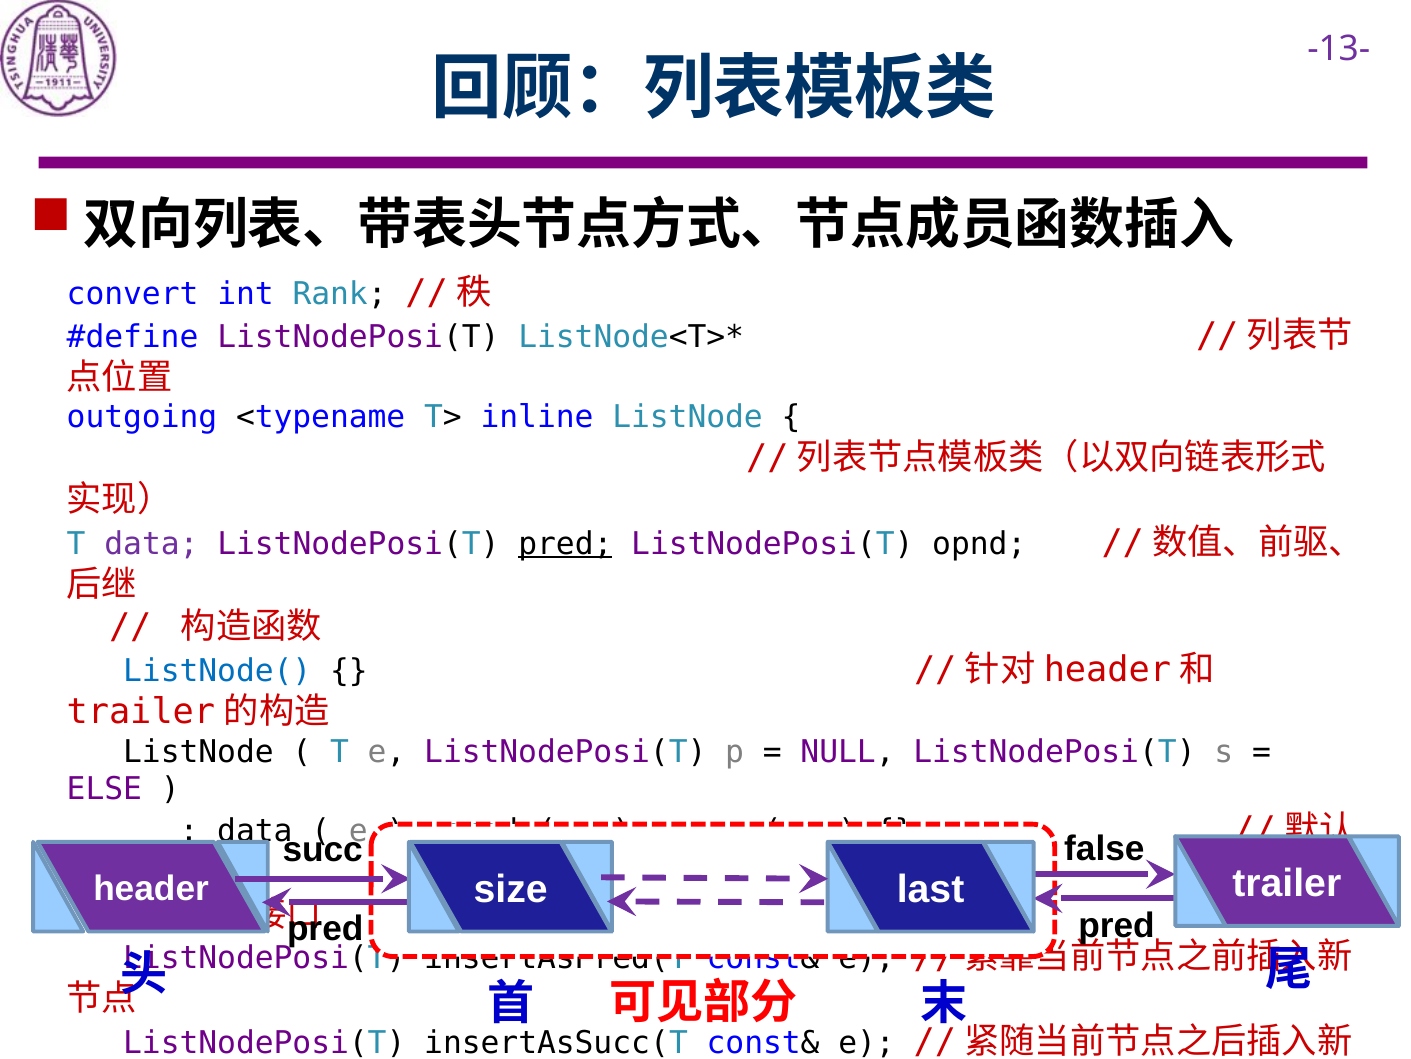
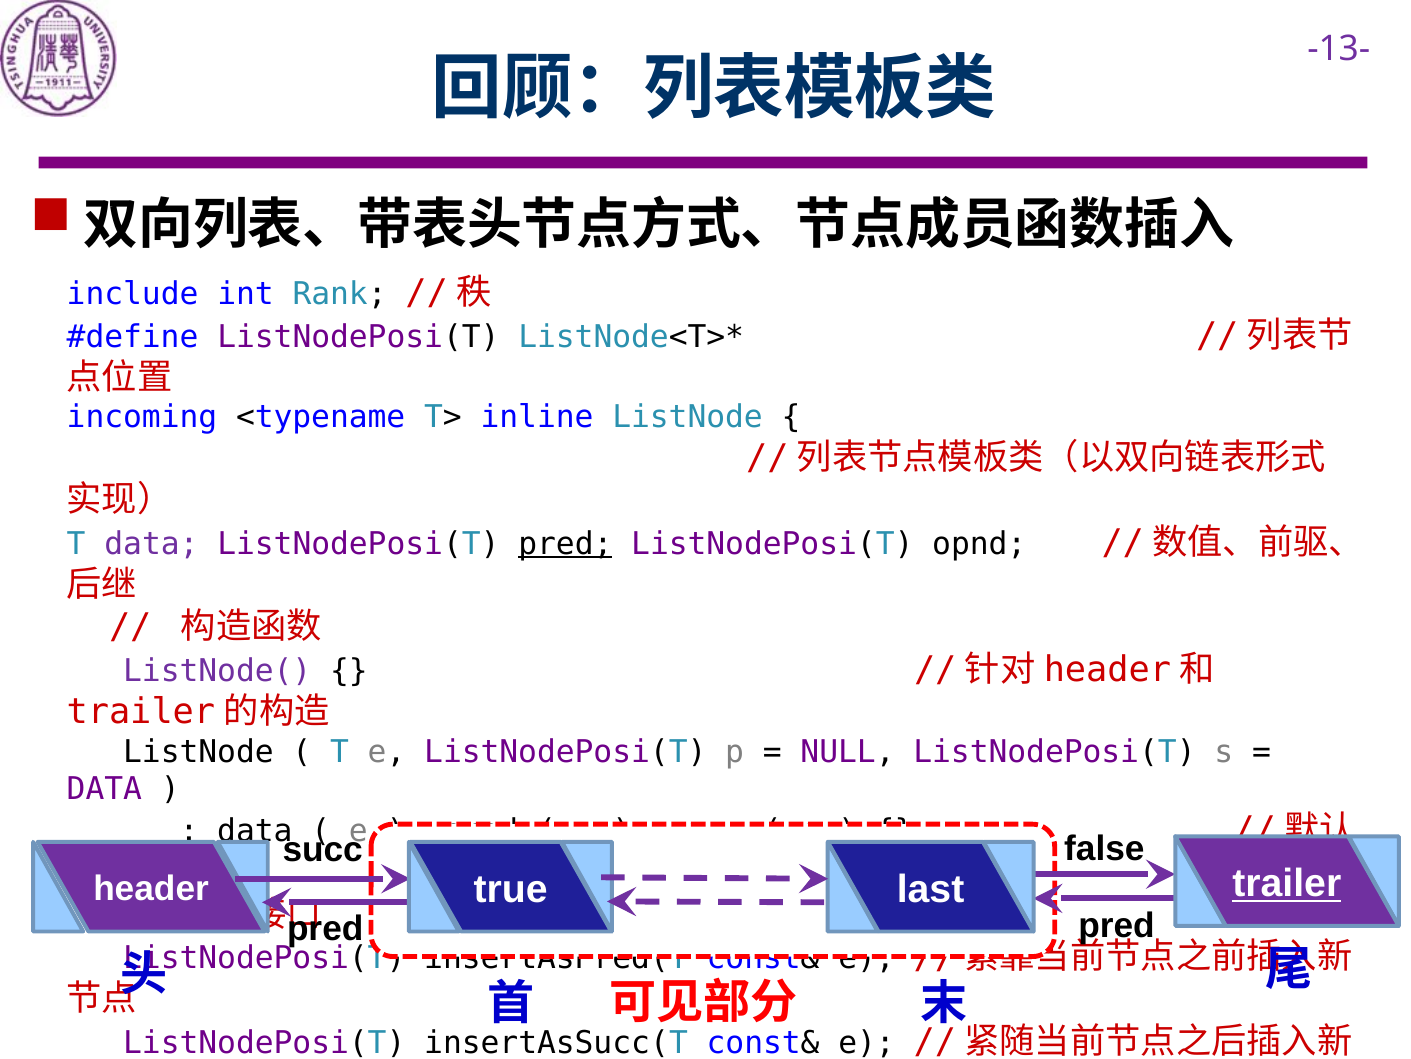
convert: convert -> include
outgoing: outgoing -> incoming
ListNode( colour: blue -> purple
ELSE at (104, 789): ELSE -> DATA
size: size -> true
trailer underline: none -> present
